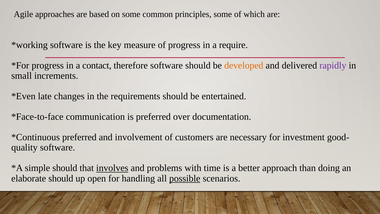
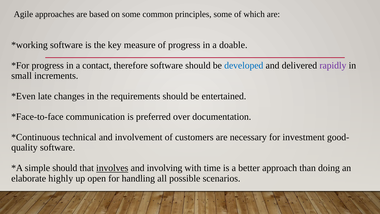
require: require -> doable
developed colour: orange -> blue
preferred at (79, 137): preferred -> technical
problems: problems -> involving
elaborate should: should -> highly
possible underline: present -> none
